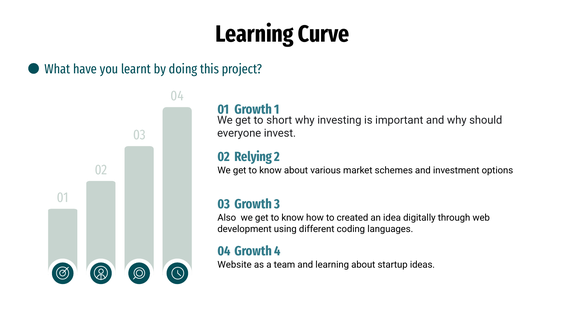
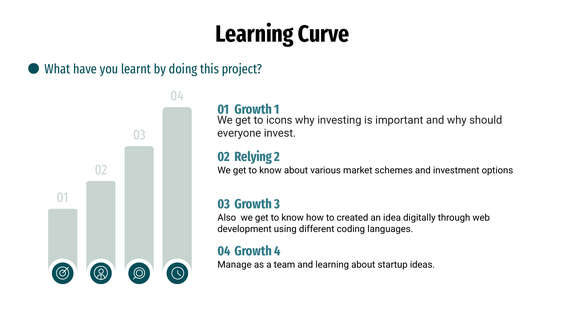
short: short -> icons
Website: Website -> Manage
